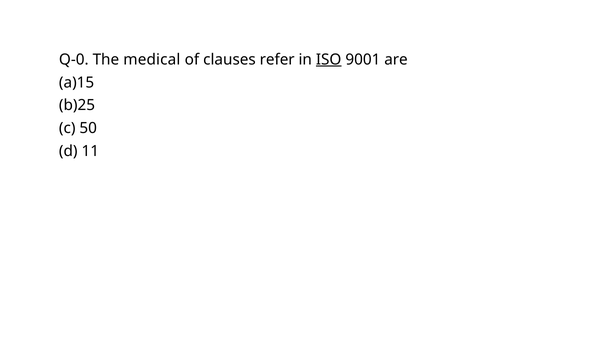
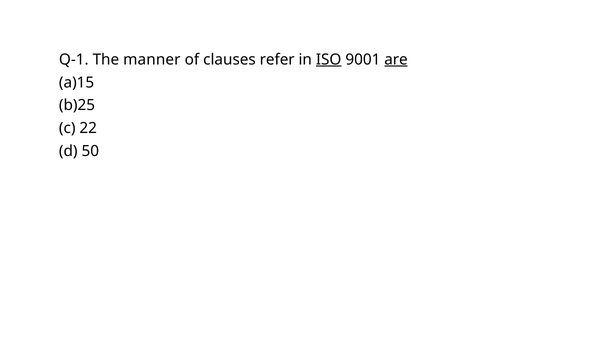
Q-0: Q-0 -> Q-1
medical: medical -> manner
are underline: none -> present
50: 50 -> 22
11: 11 -> 50
